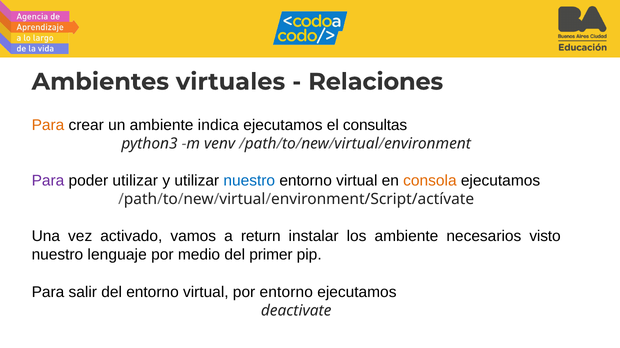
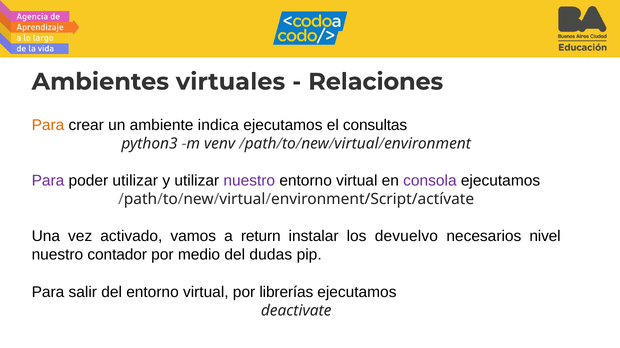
nuestro at (249, 181) colour: blue -> purple
consola colour: orange -> purple
los ambiente: ambiente -> devuelvo
visto: visto -> nivel
lenguaje: lenguaje -> contador
primer: primer -> dudas
por entorno: entorno -> librerías
